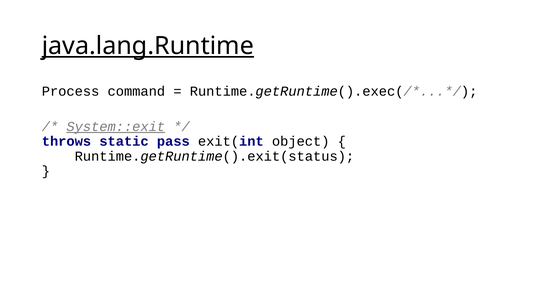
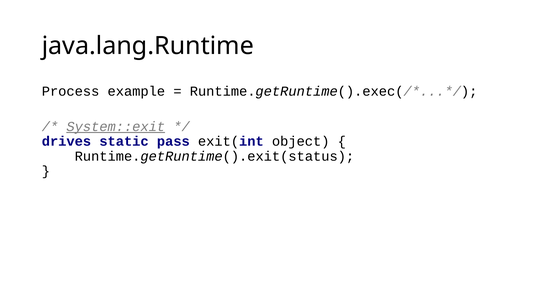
java.lang.Runtime underline: present -> none
command: command -> example
throws: throws -> drives
